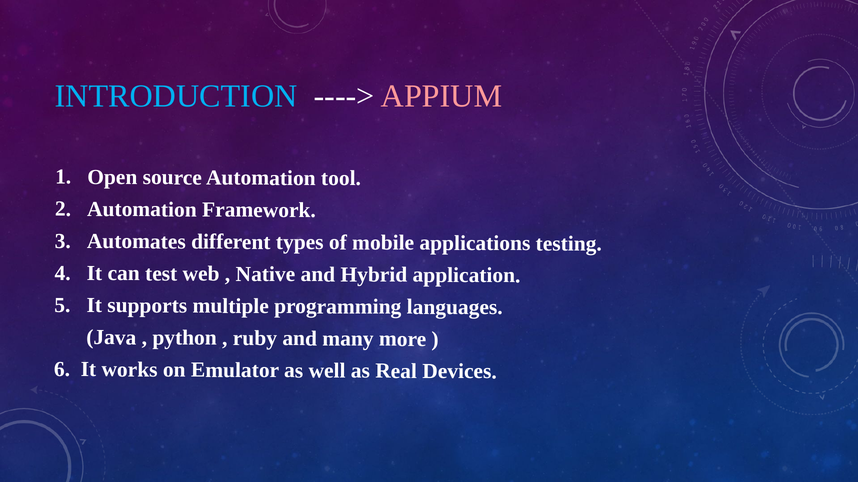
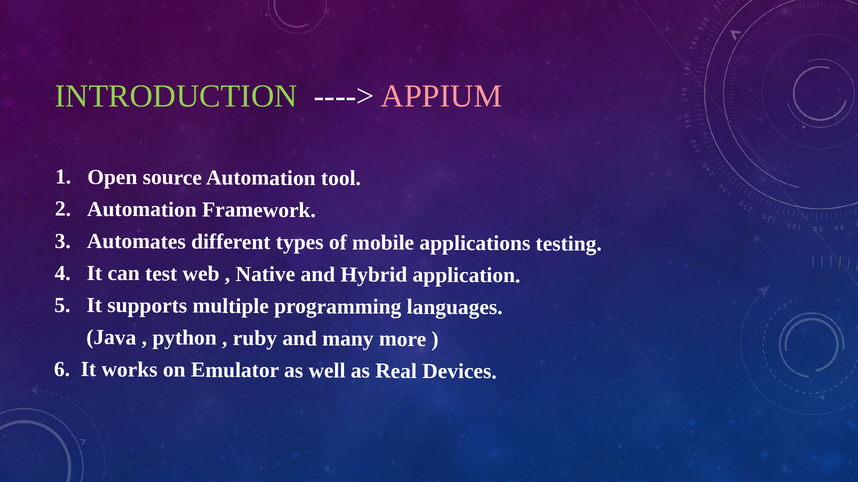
INTRODUCTION colour: light blue -> light green
